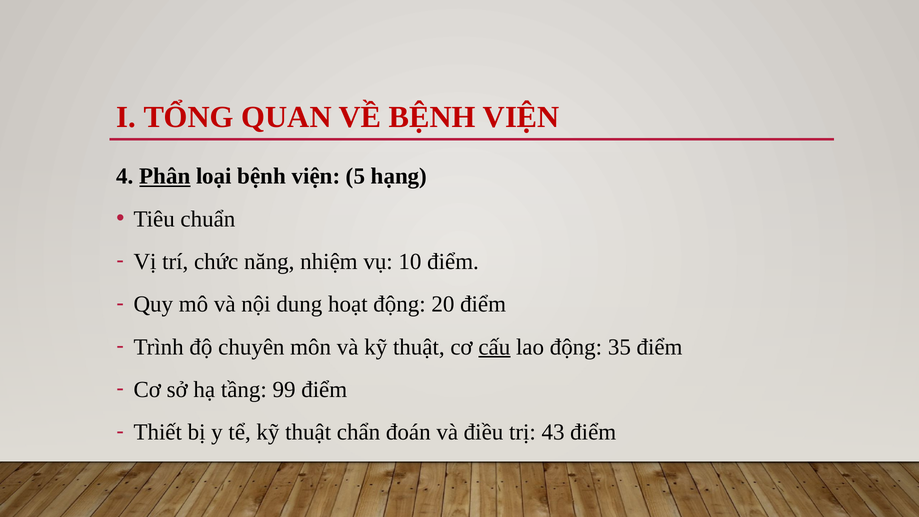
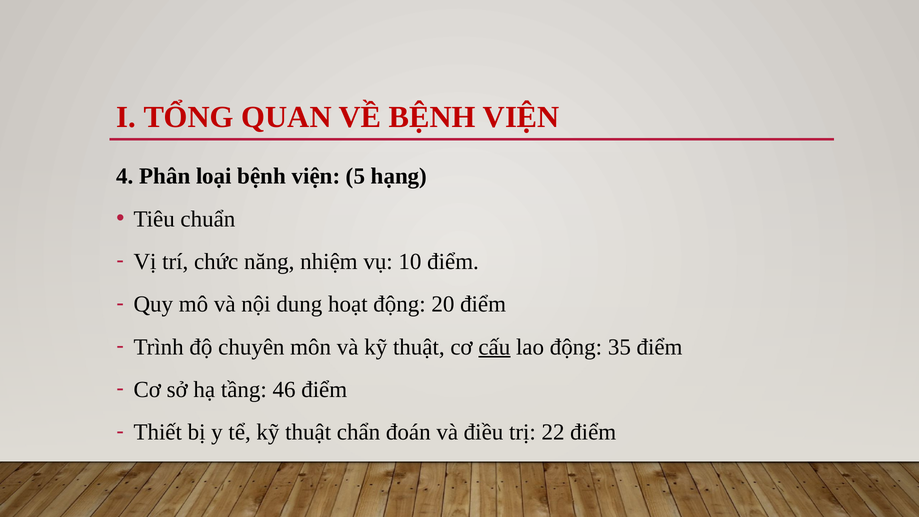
Phân underline: present -> none
99: 99 -> 46
43: 43 -> 22
